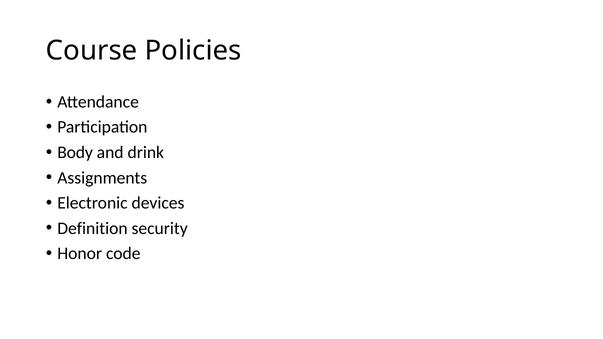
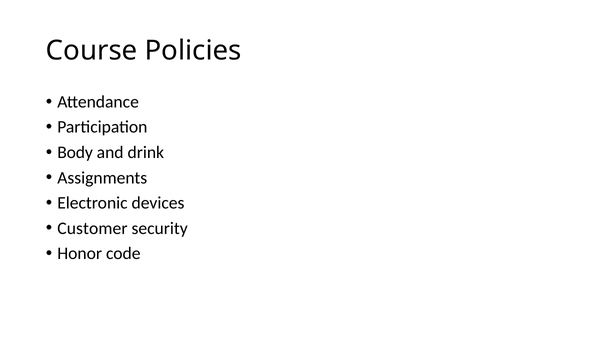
Definition: Definition -> Customer
